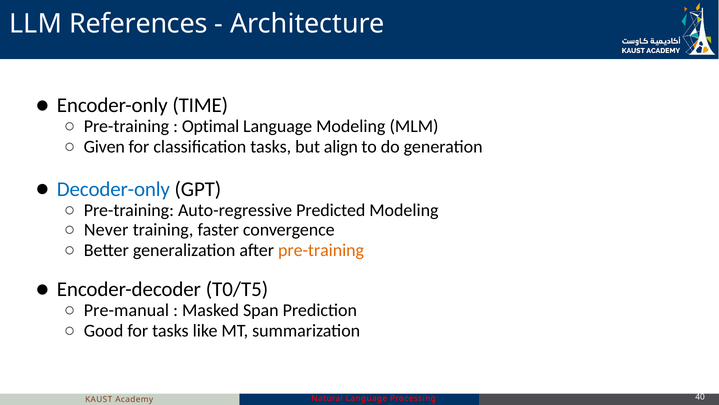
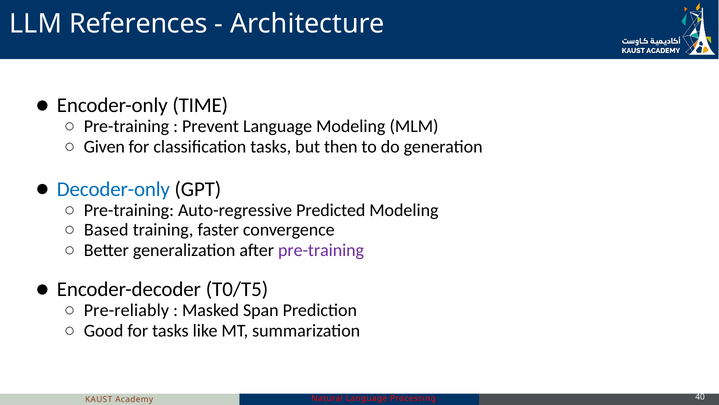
Optimal: Optimal -> Prevent
align: align -> then
Never: Never -> Based
pre-training at (321, 250) colour: orange -> purple
Pre-manual: Pre-manual -> Pre-reliably
